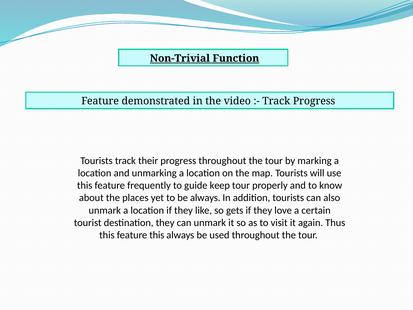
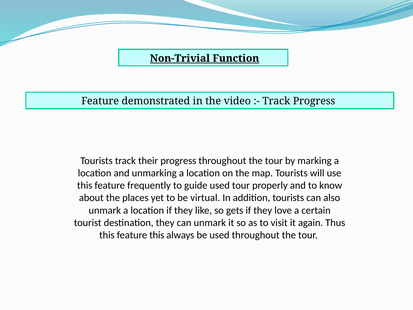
guide keep: keep -> used
be always: always -> virtual
